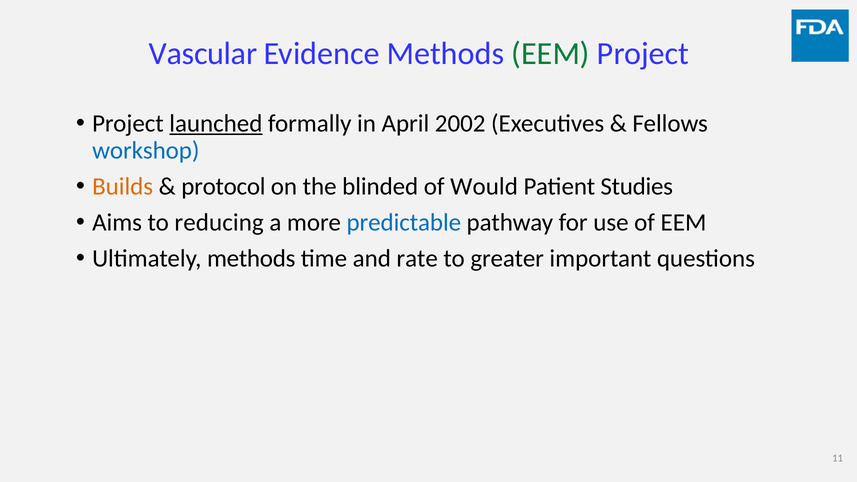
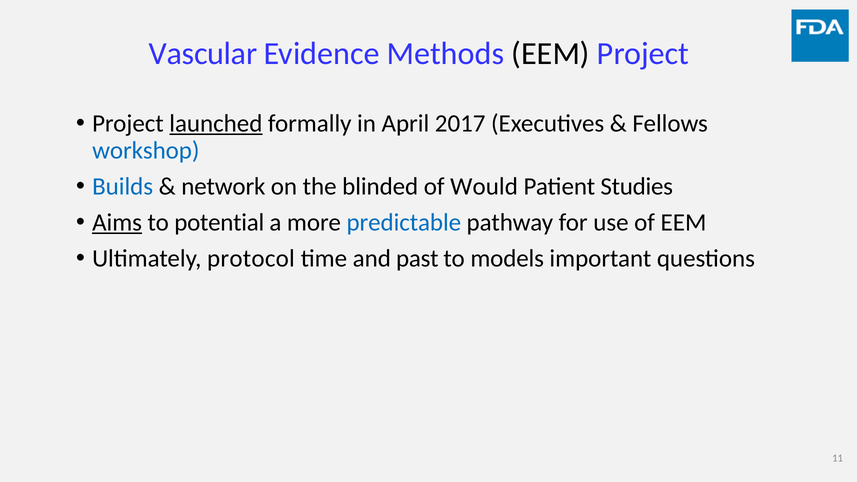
EEM at (551, 54) colour: green -> black
2002: 2002 -> 2017
Builds colour: orange -> blue
protocol: protocol -> network
Aims underline: none -> present
reducing: reducing -> potential
Ultimately methods: methods -> protocol
rate: rate -> past
greater: greater -> models
